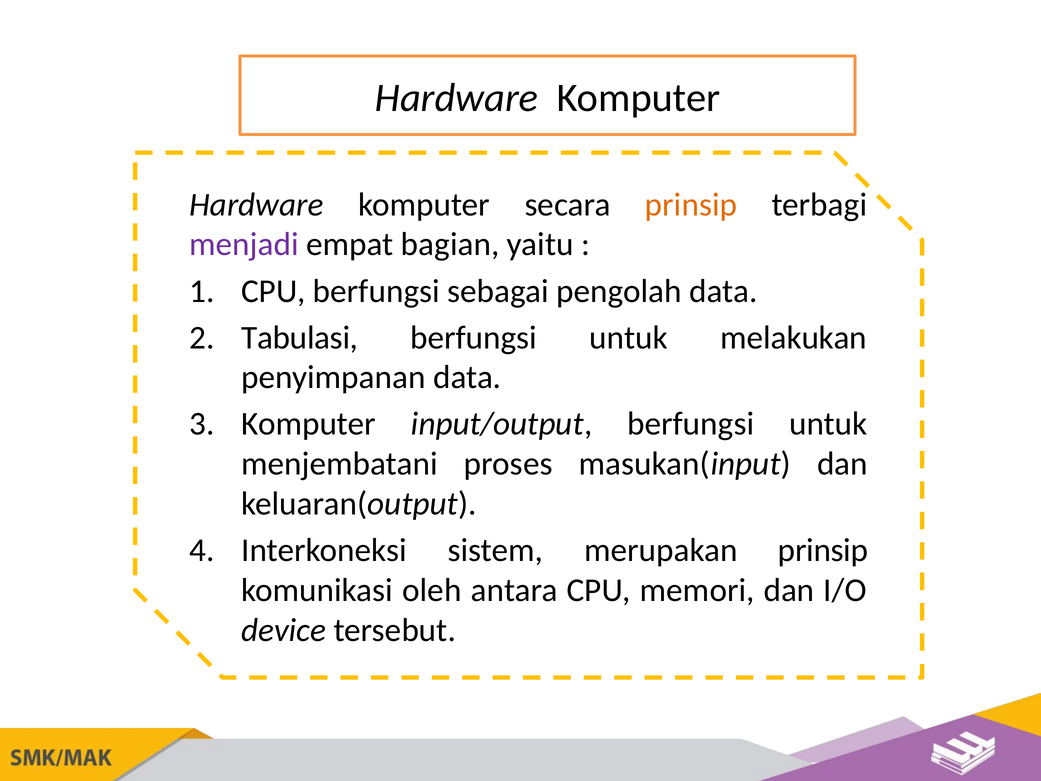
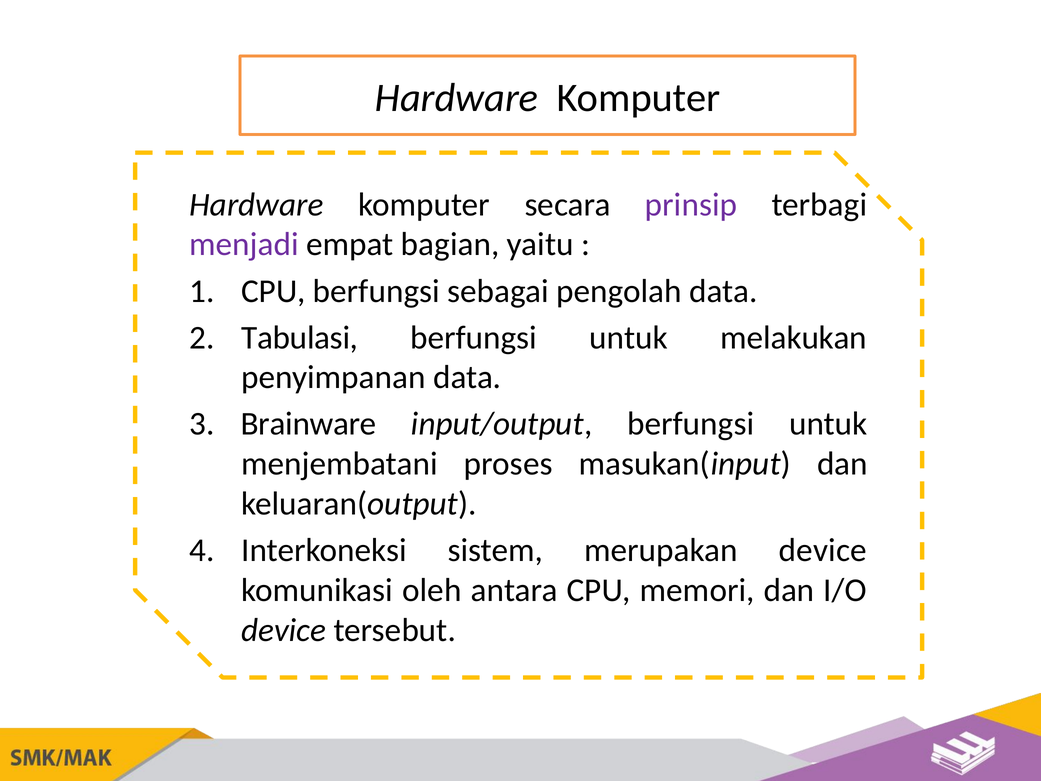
prinsip at (691, 205) colour: orange -> purple
Komputer at (309, 424): Komputer -> Brainware
merupakan prinsip: prinsip -> device
